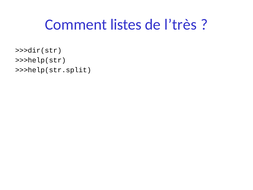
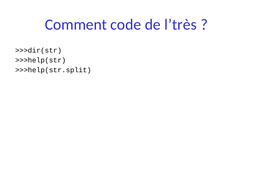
listes: listes -> code
